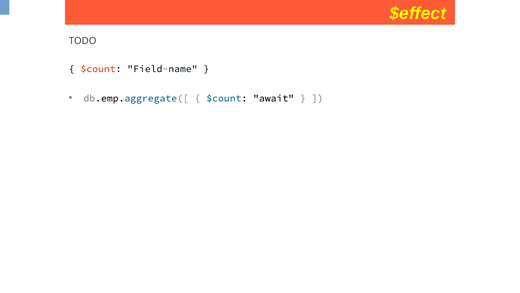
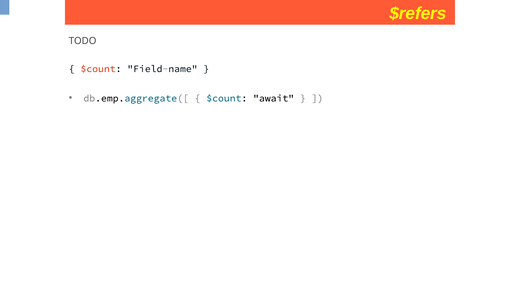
$effect: $effect -> $refers
